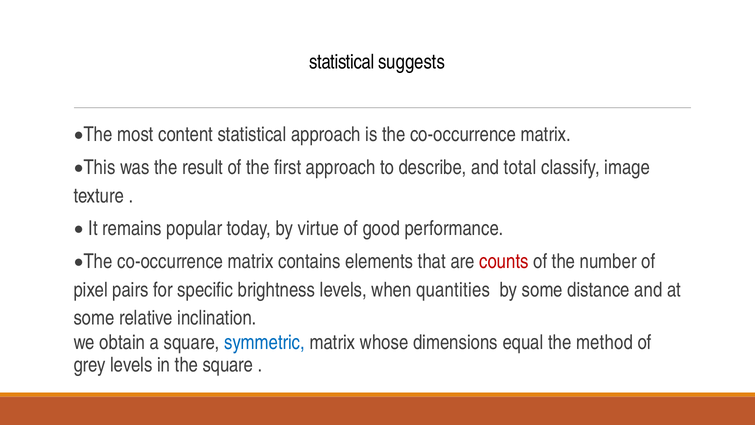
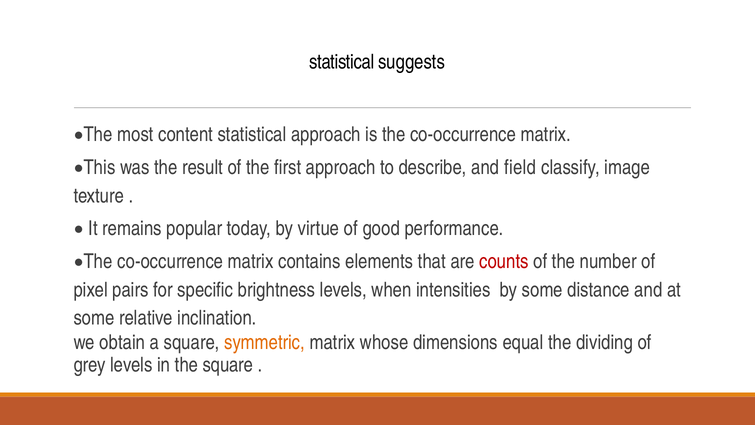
total: total -> field
quantities: quantities -> intensities
symmetric colour: blue -> orange
method: method -> dividing
